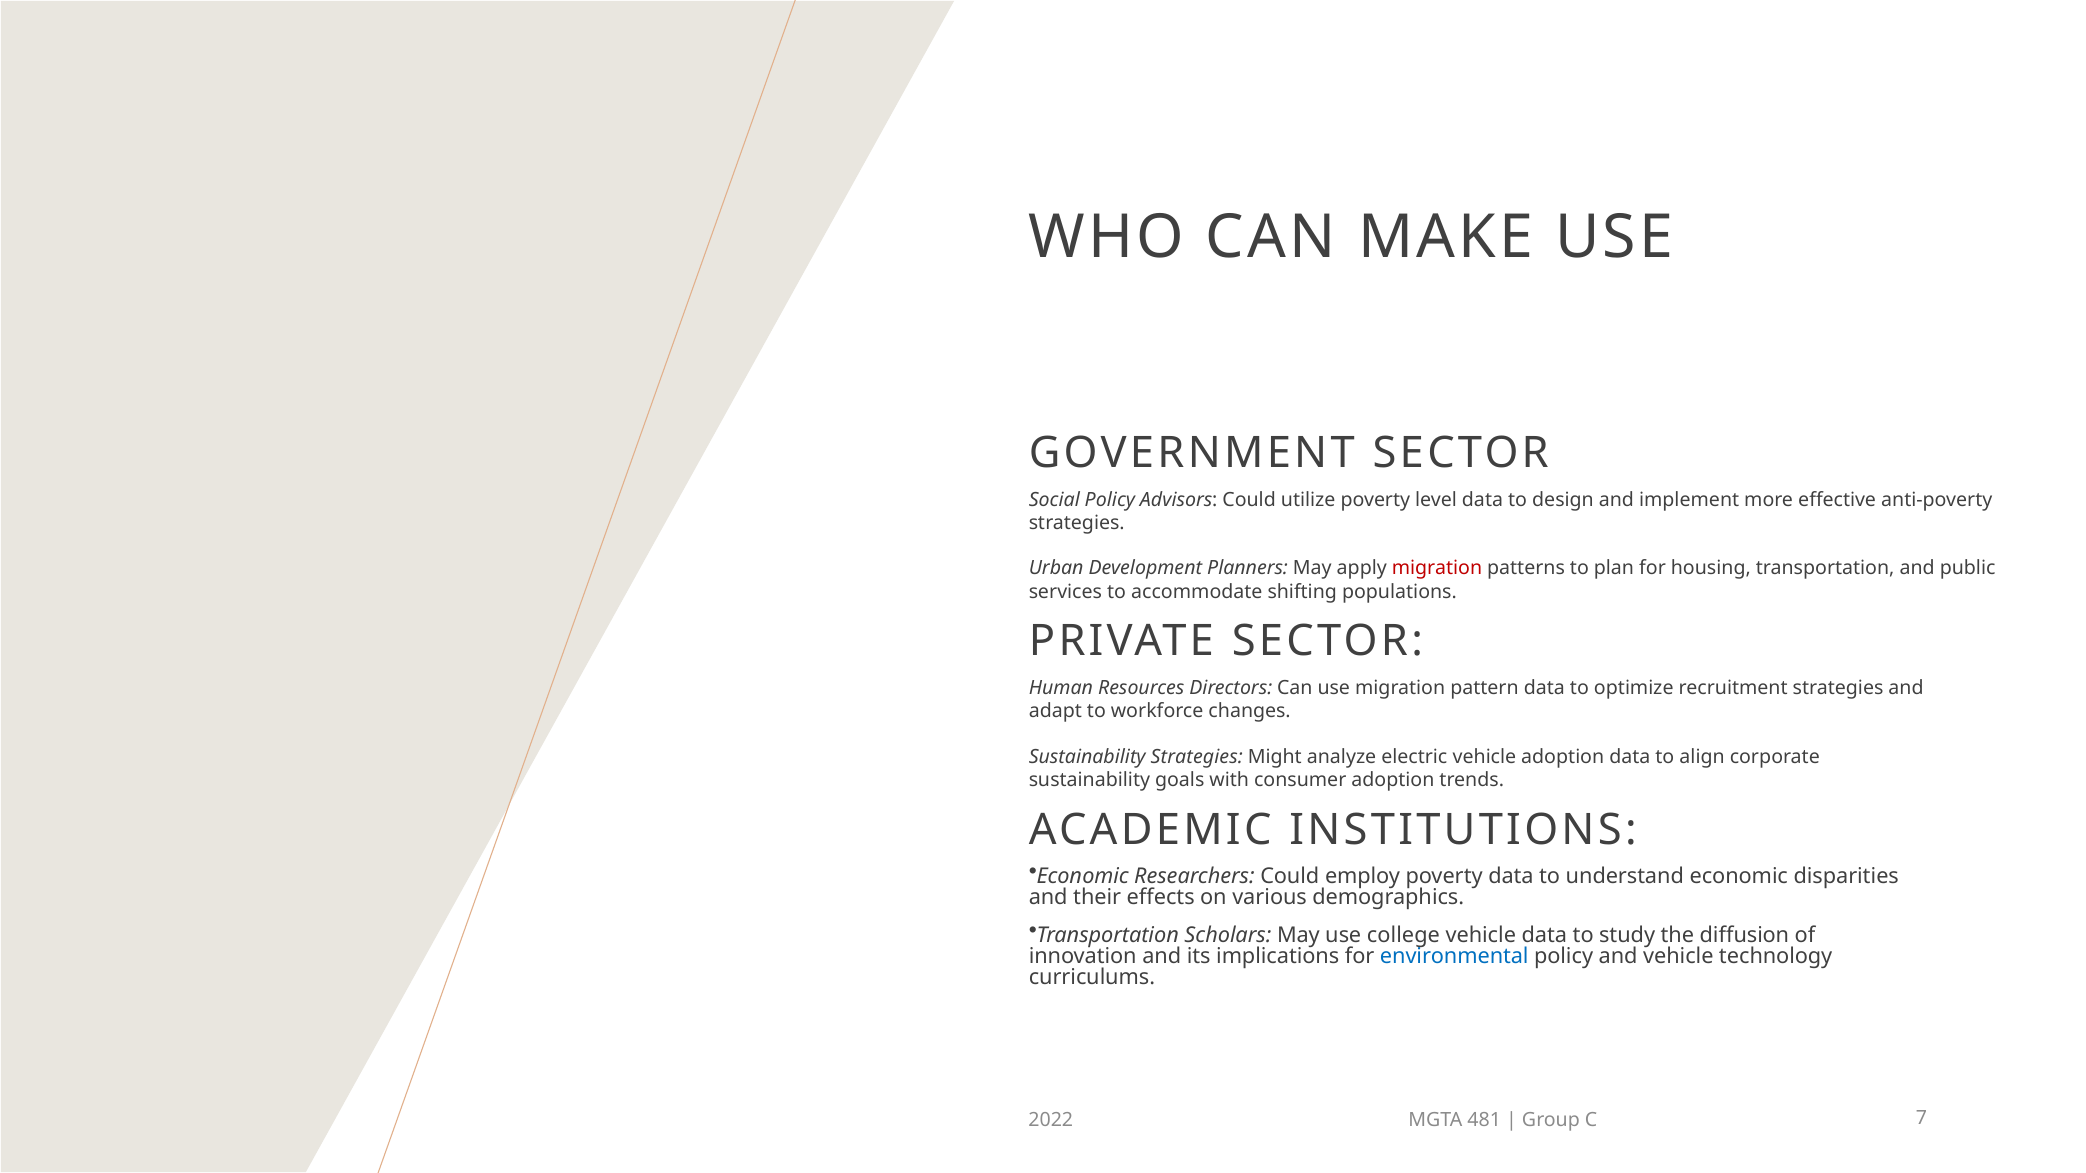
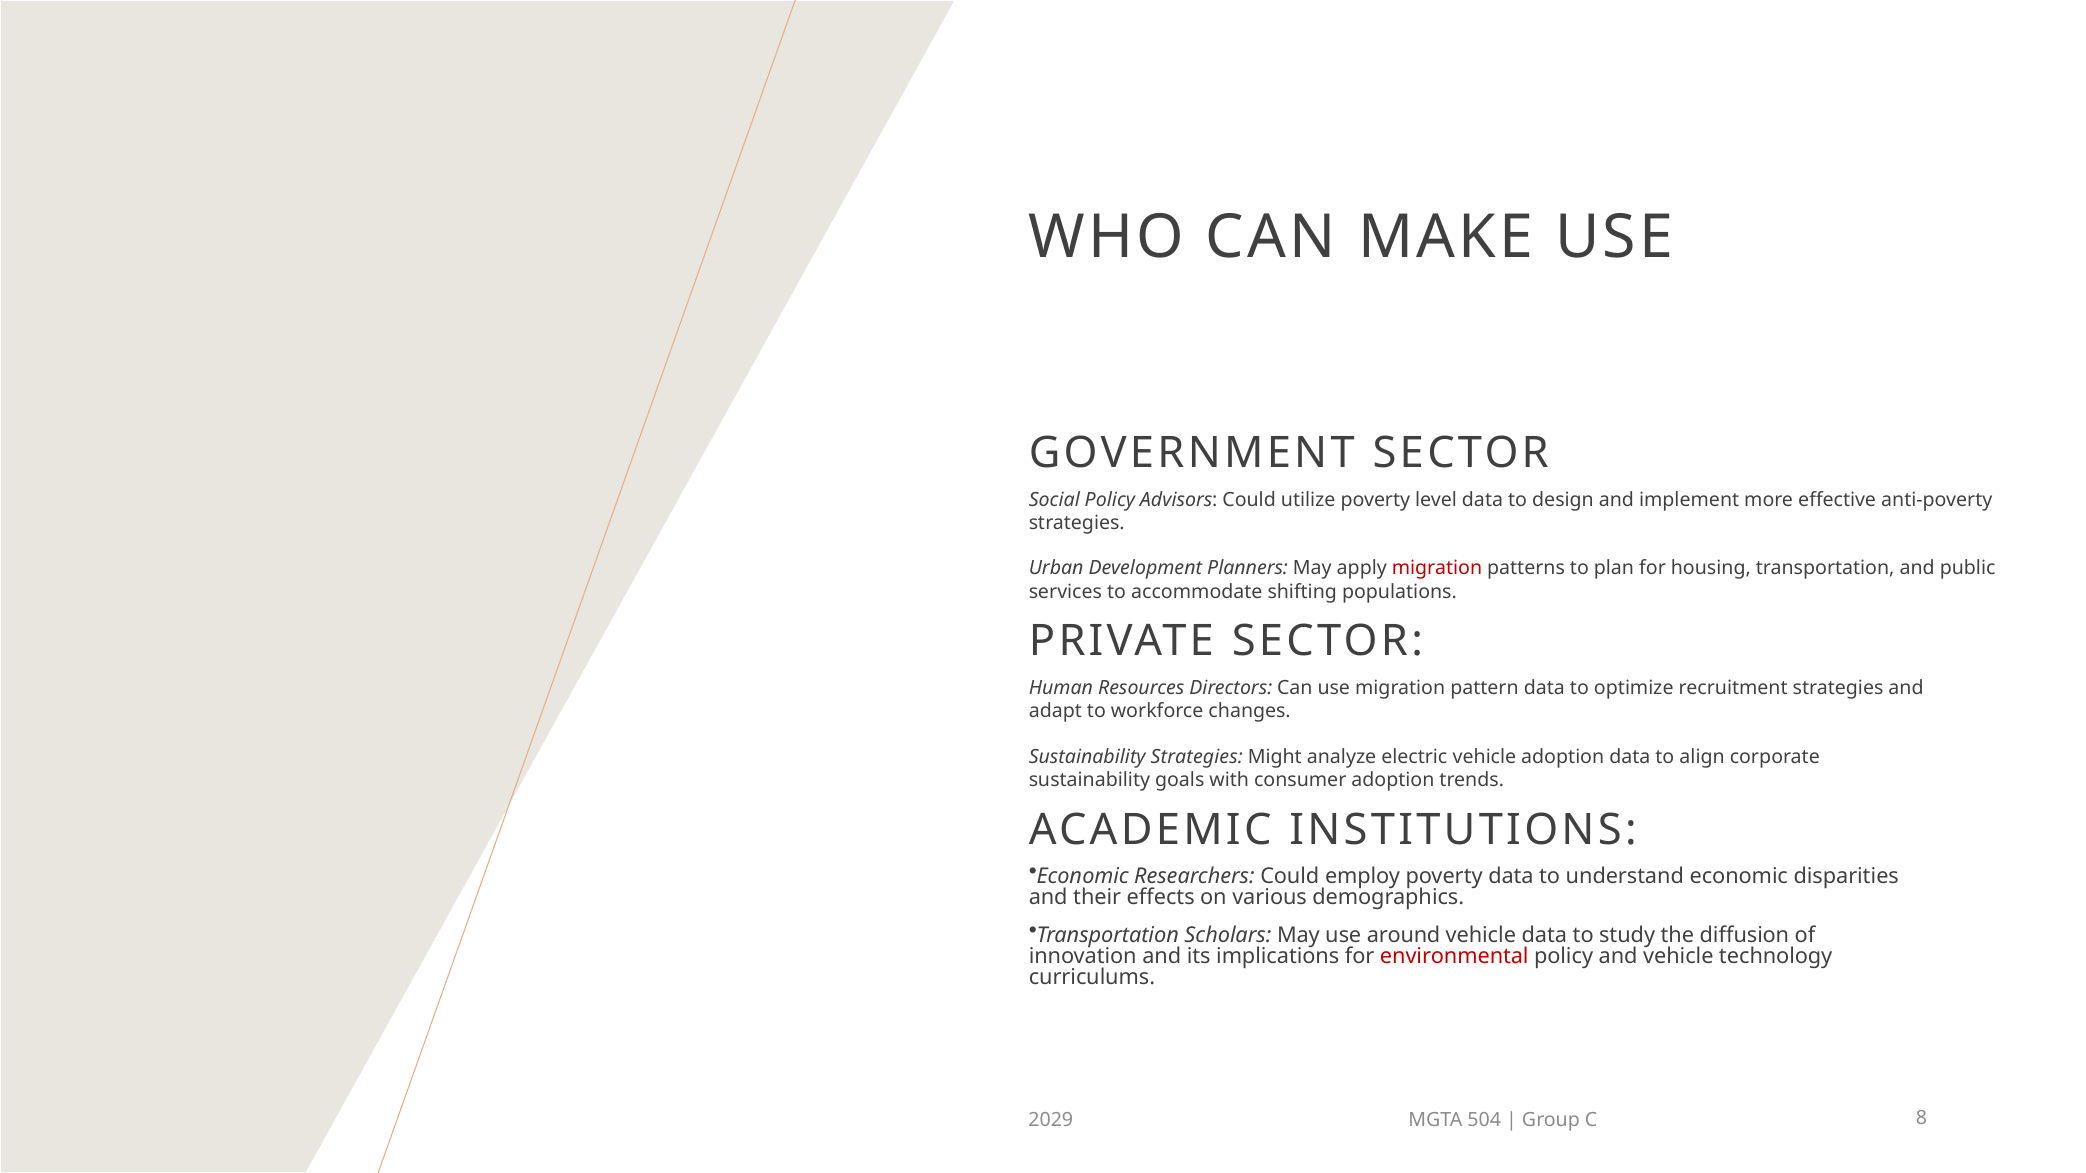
college: college -> around
environmental colour: blue -> red
2022: 2022 -> 2029
481: 481 -> 504
7: 7 -> 8
